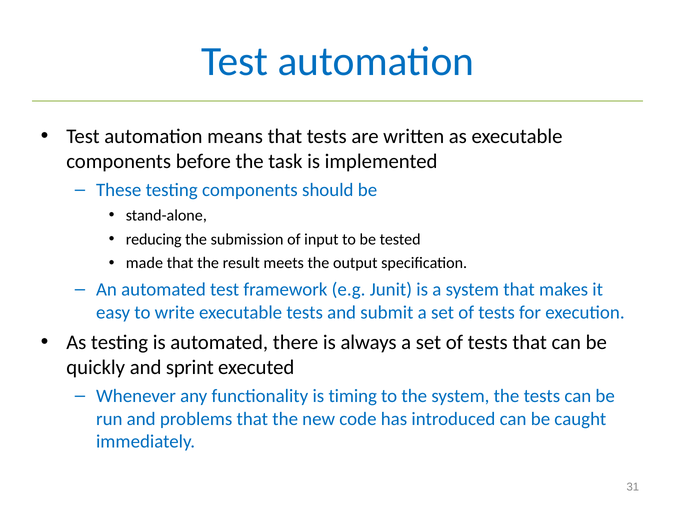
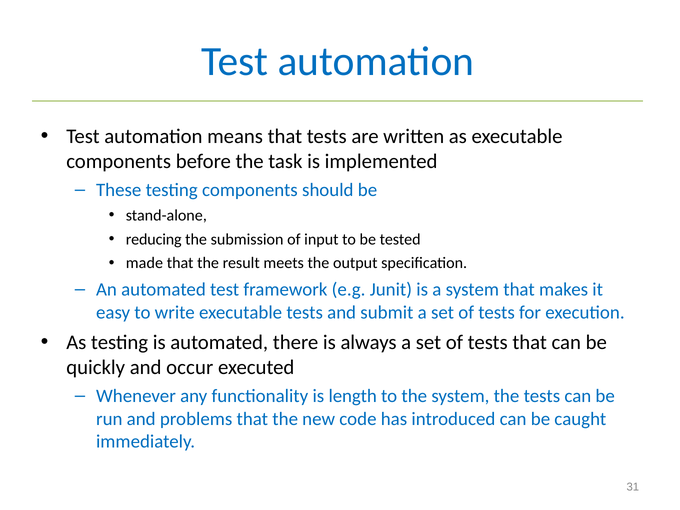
sprint: sprint -> occur
timing: timing -> length
